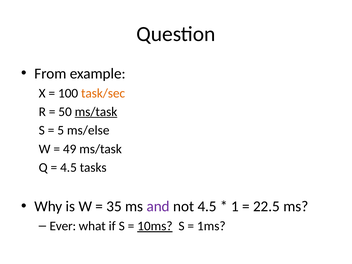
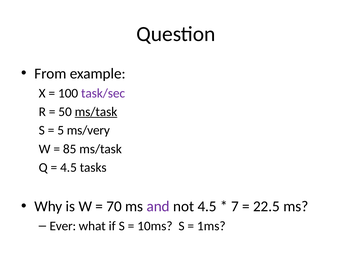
task/sec colour: orange -> purple
ms/else: ms/else -> ms/very
49: 49 -> 85
35: 35 -> 70
1: 1 -> 7
10ms underline: present -> none
